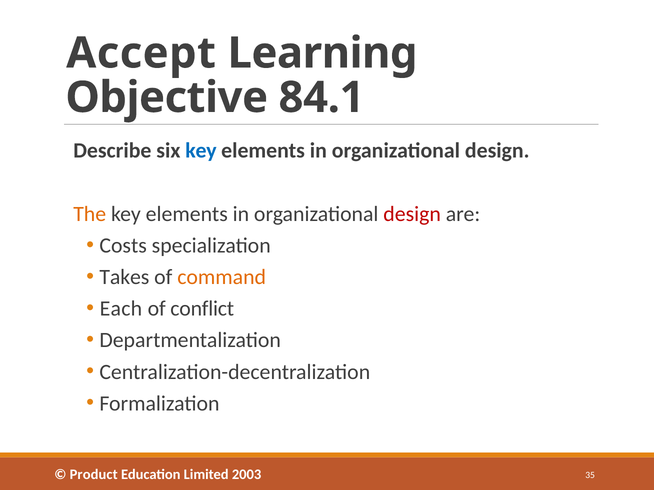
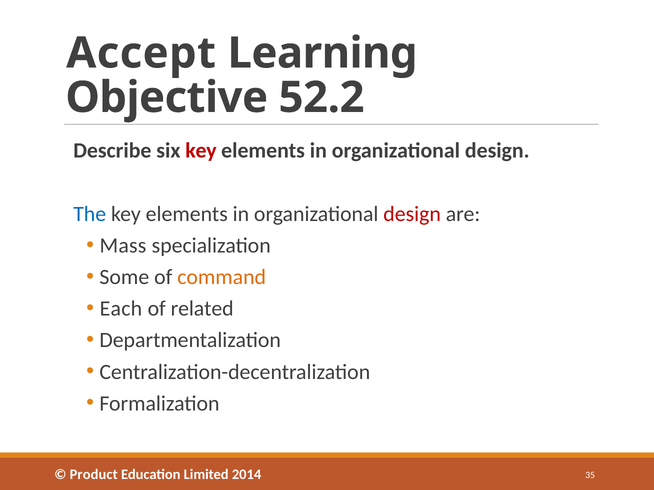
84.1: 84.1 -> 52.2
key at (201, 151) colour: blue -> red
The colour: orange -> blue
Costs: Costs -> Mass
Takes: Takes -> Some
conflict: conflict -> related
2003: 2003 -> 2014
